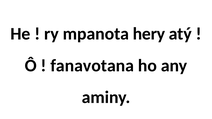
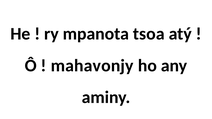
hery: hery -> tsoa
fanavotana: fanavotana -> mahavonjy
